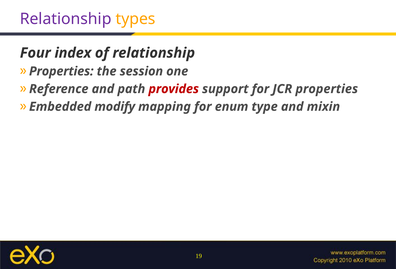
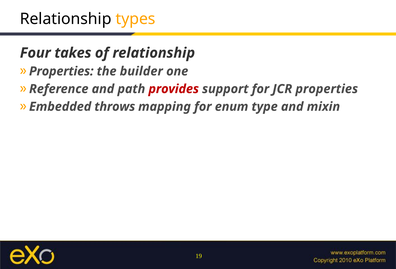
Relationship at (66, 19) colour: purple -> black
index: index -> takes
session: session -> builder
modify: modify -> throws
